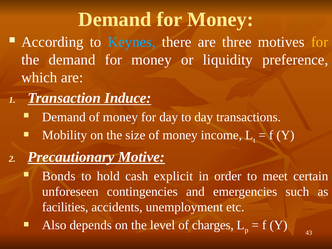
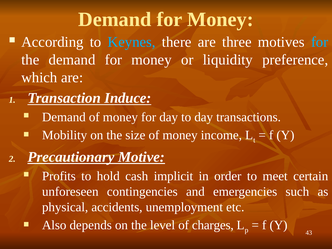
for at (320, 42) colour: yellow -> light blue
Bonds: Bonds -> Profits
explicit: explicit -> implicit
facilities: facilities -> physical
